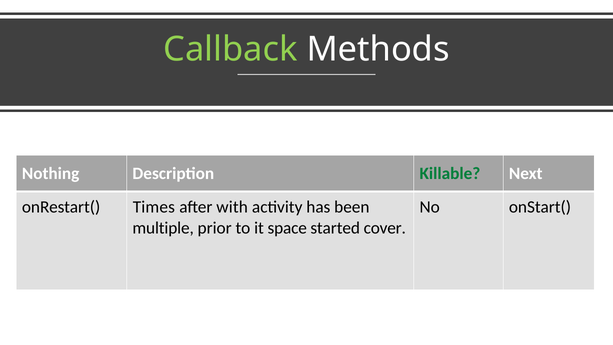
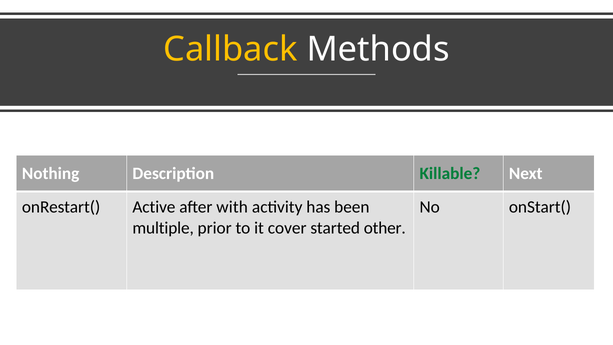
Callback colour: light green -> yellow
Times: Times -> Active
space: space -> cover
cover: cover -> other
